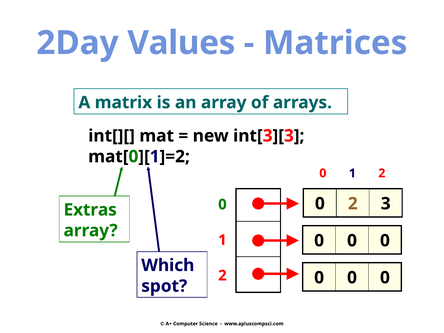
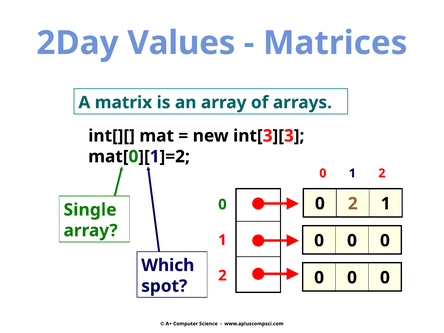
2 3: 3 -> 1
Extras: Extras -> Single
